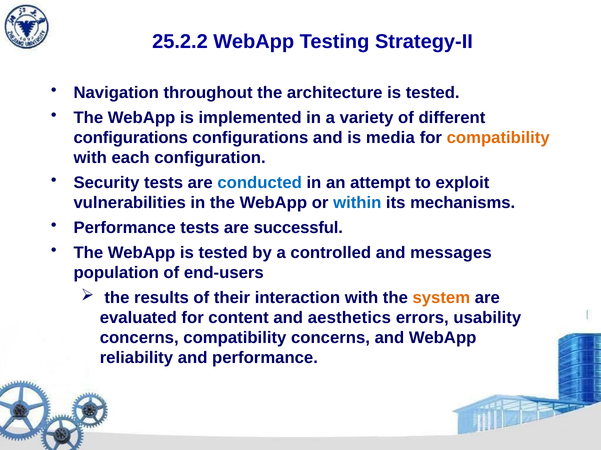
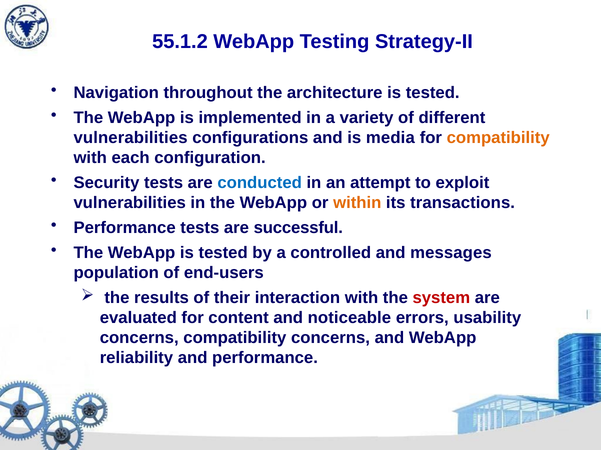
25.2.2: 25.2.2 -> 55.1.2
configurations at (131, 138): configurations -> vulnerabilities
within colour: blue -> orange
mechanisms: mechanisms -> transactions
system colour: orange -> red
aesthetics: aesthetics -> noticeable
